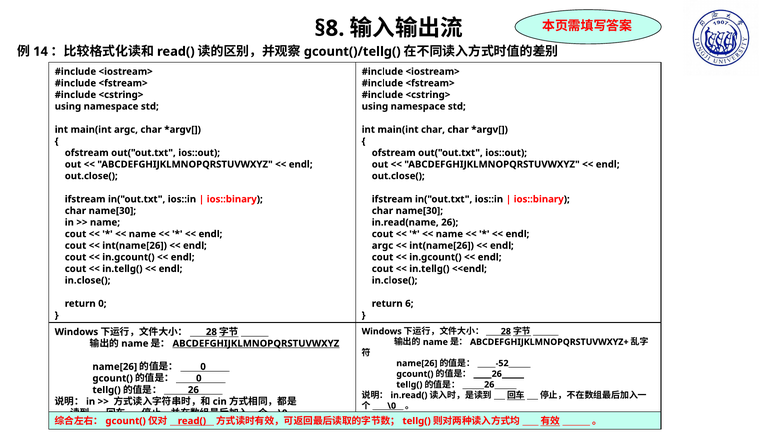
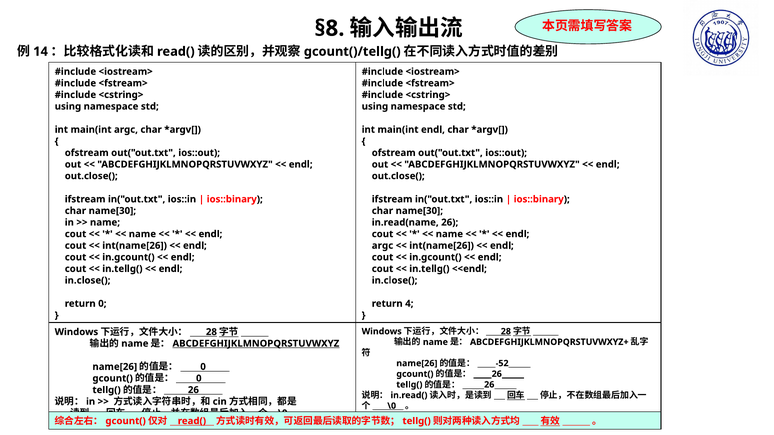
main(int char: char -> endl
6: 6 -> 4
